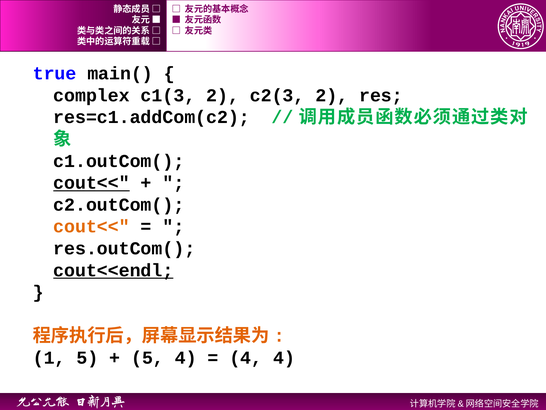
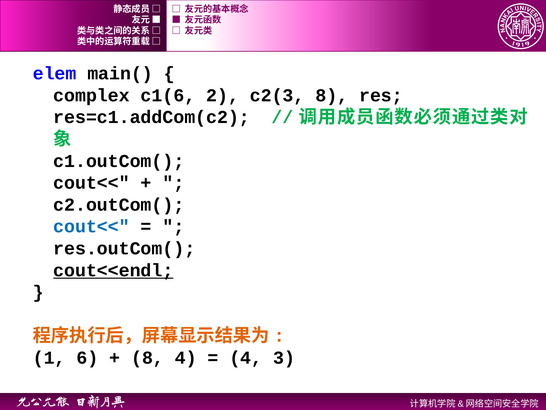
true: true -> elem
c1(3: c1(3 -> c1(6
c2(3 2: 2 -> 8
cout<< at (91, 183) underline: present -> none
cout<< at (91, 226) colour: orange -> blue
1 5: 5 -> 6
5 at (147, 357): 5 -> 8
4 4: 4 -> 3
